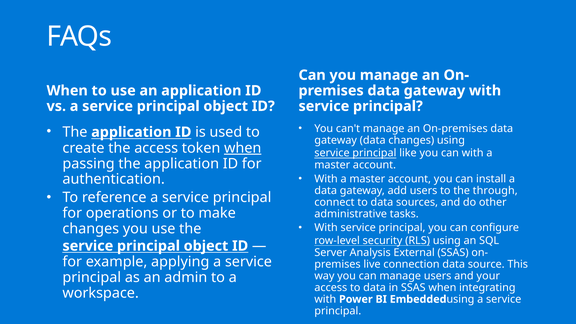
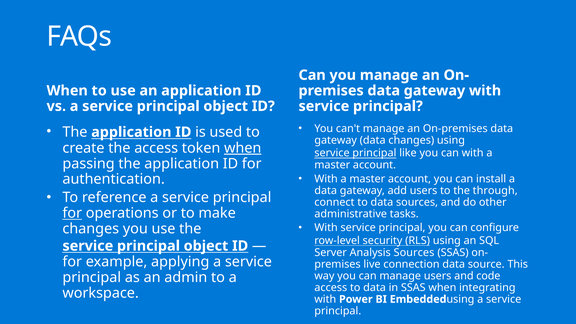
for at (72, 213) underline: none -> present
Analysis External: External -> Sources
your: your -> code
